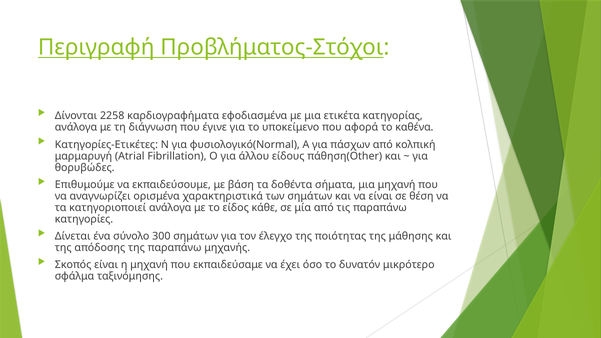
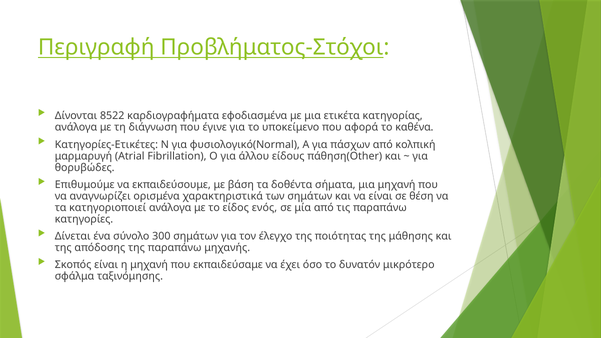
2258: 2258 -> 8522
κάθε: κάθε -> ενός
